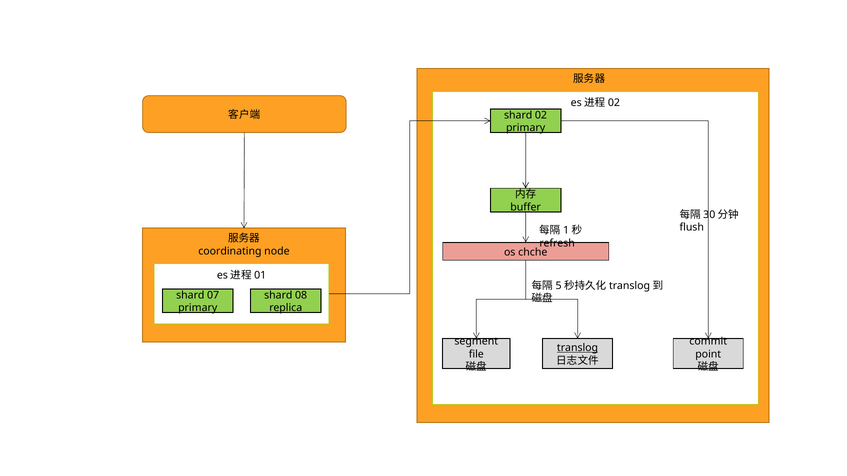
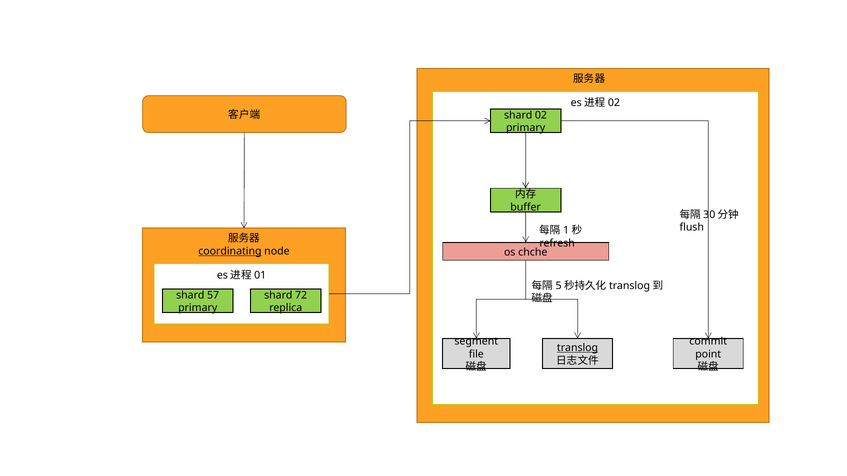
coordinating underline: none -> present
07: 07 -> 57
08: 08 -> 72
